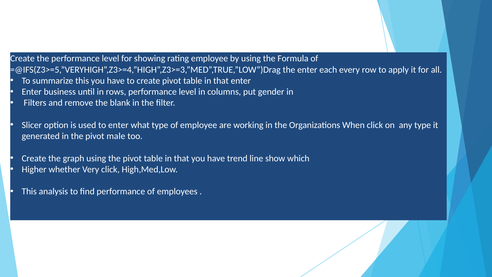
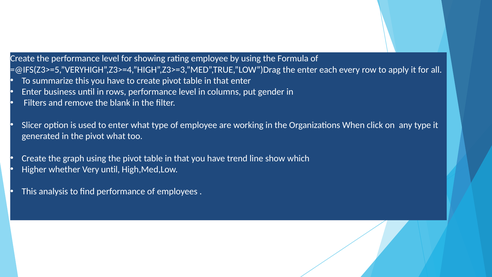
pivot male: male -> what
Very click: click -> until
